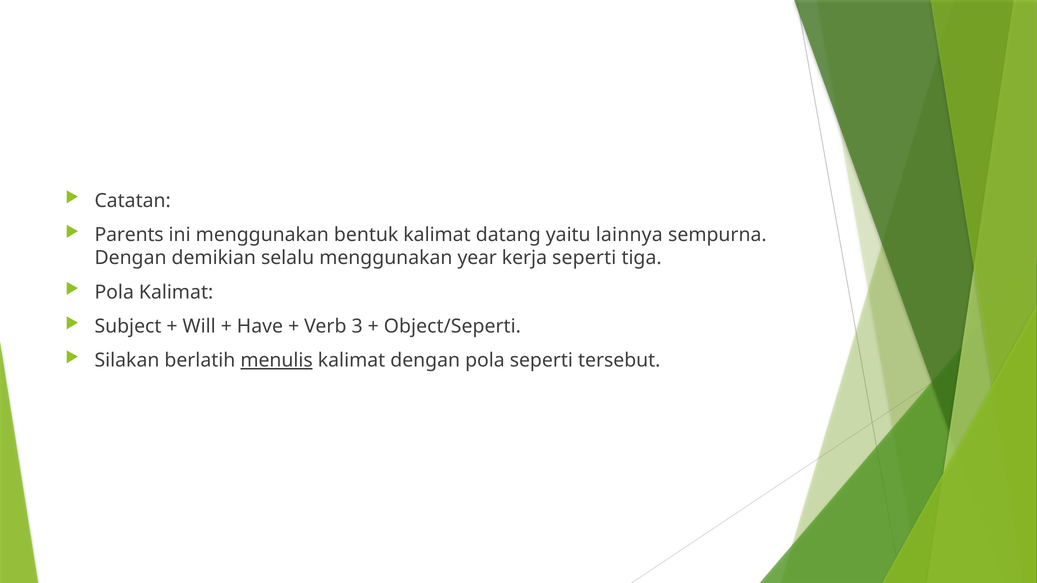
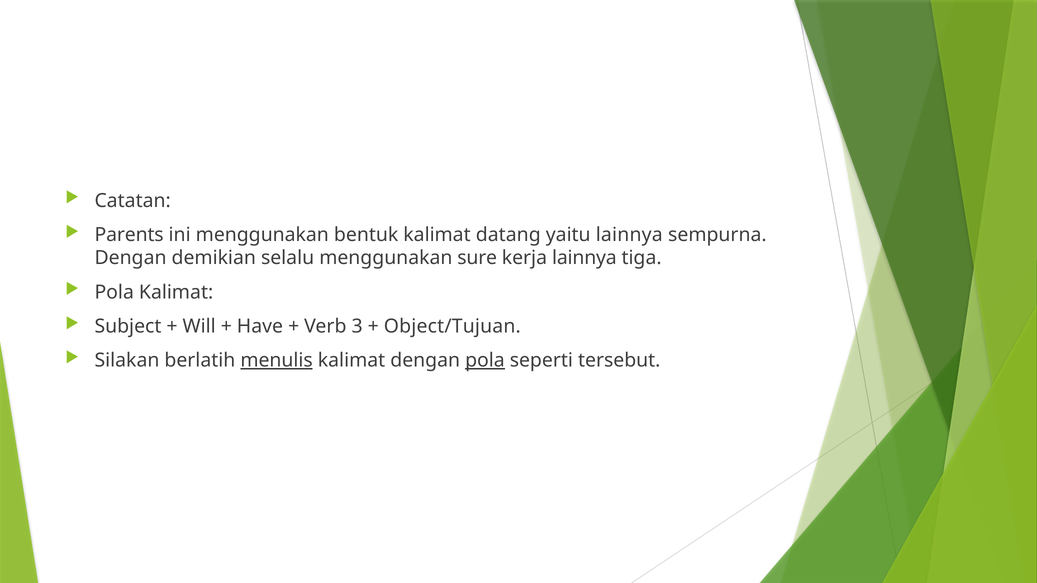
year: year -> sure
kerja seperti: seperti -> lainnya
Object/Seperti: Object/Seperti -> Object/Tujuan
pola at (485, 361) underline: none -> present
